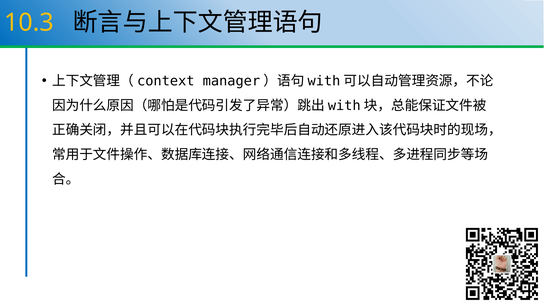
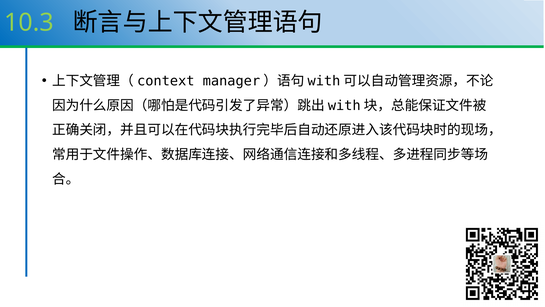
10.3 colour: yellow -> light green
